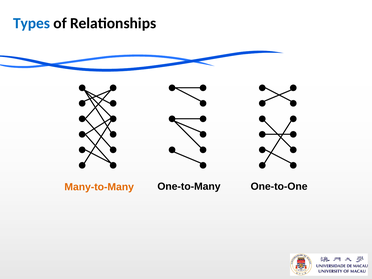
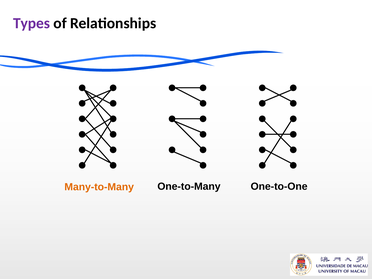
Types colour: blue -> purple
